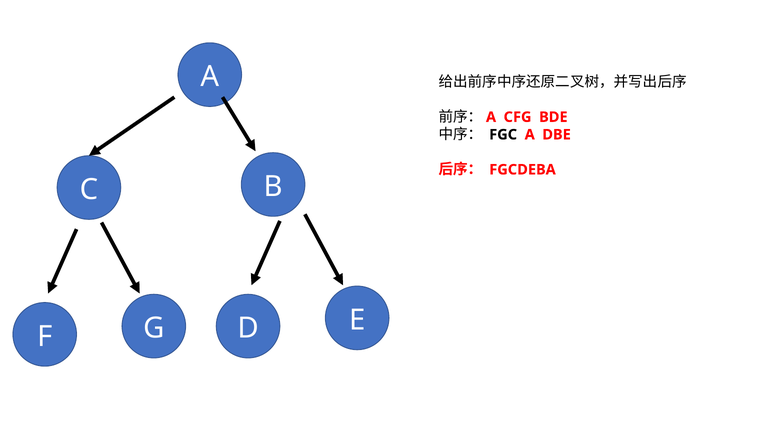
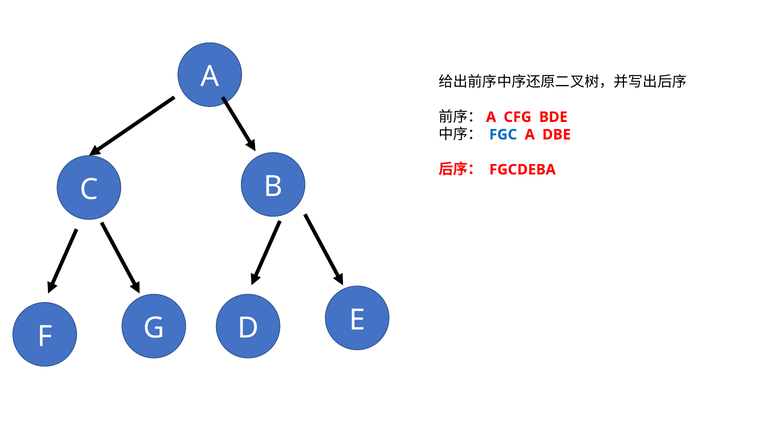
FGC colour: black -> blue
